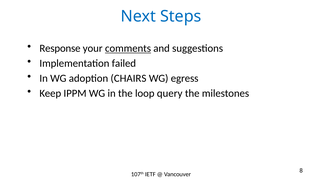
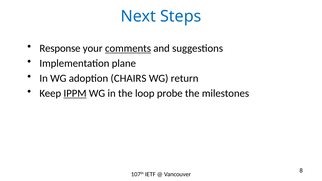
failed: failed -> plane
egress: egress -> return
IPPM underline: none -> present
query: query -> probe
